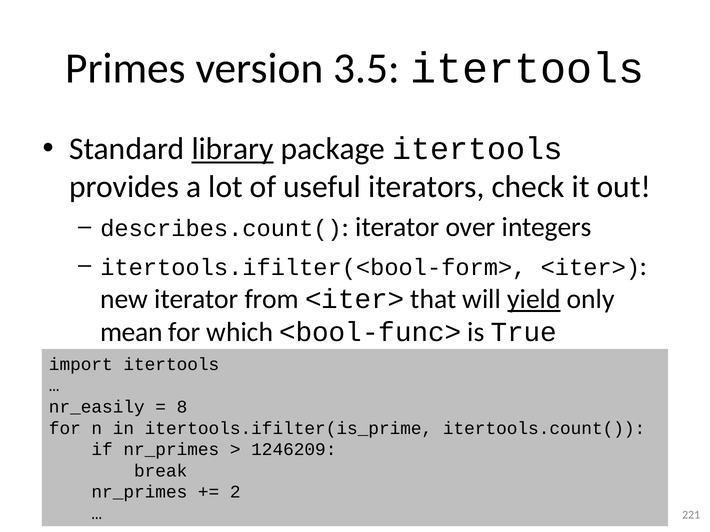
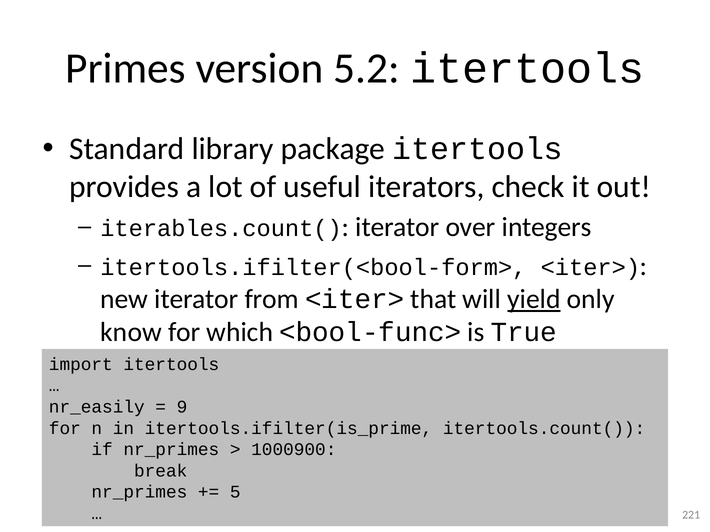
3.5: 3.5 -> 5.2
library underline: present -> none
describes.count(: describes.count( -> iterables.count(
mean: mean -> know
8: 8 -> 9
1246209: 1246209 -> 1000900
2: 2 -> 5
